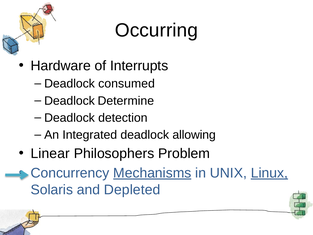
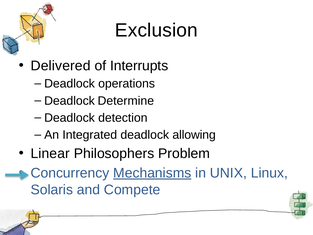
Occurring: Occurring -> Exclusion
Hardware: Hardware -> Delivered
consumed: consumed -> operations
Linux underline: present -> none
Depleted: Depleted -> Compete
